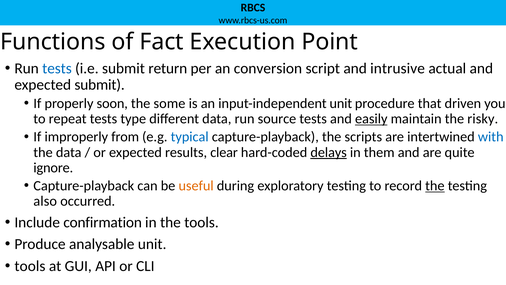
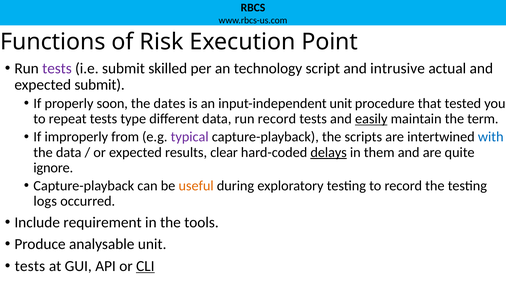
Fact: Fact -> Risk
tests at (57, 68) colour: blue -> purple
return: return -> skilled
conversion: conversion -> technology
some: some -> dates
driven: driven -> tested
run source: source -> record
risky: risky -> term
typical colour: blue -> purple
the at (435, 186) underline: present -> none
also: also -> logs
confirmation: confirmation -> requirement
tools at (30, 266): tools -> tests
CLI underline: none -> present
